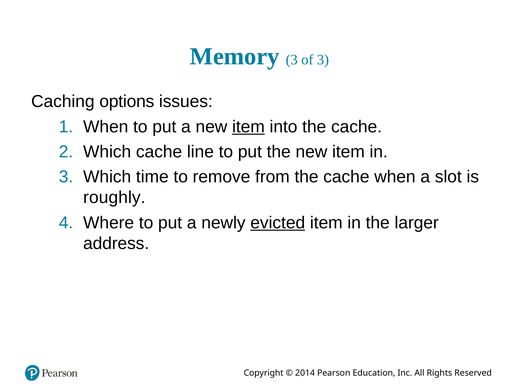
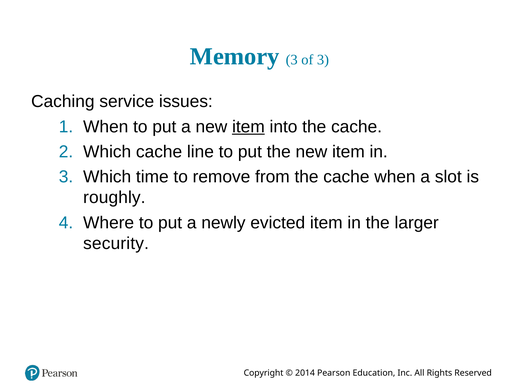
options: options -> service
evicted underline: present -> none
address: address -> security
